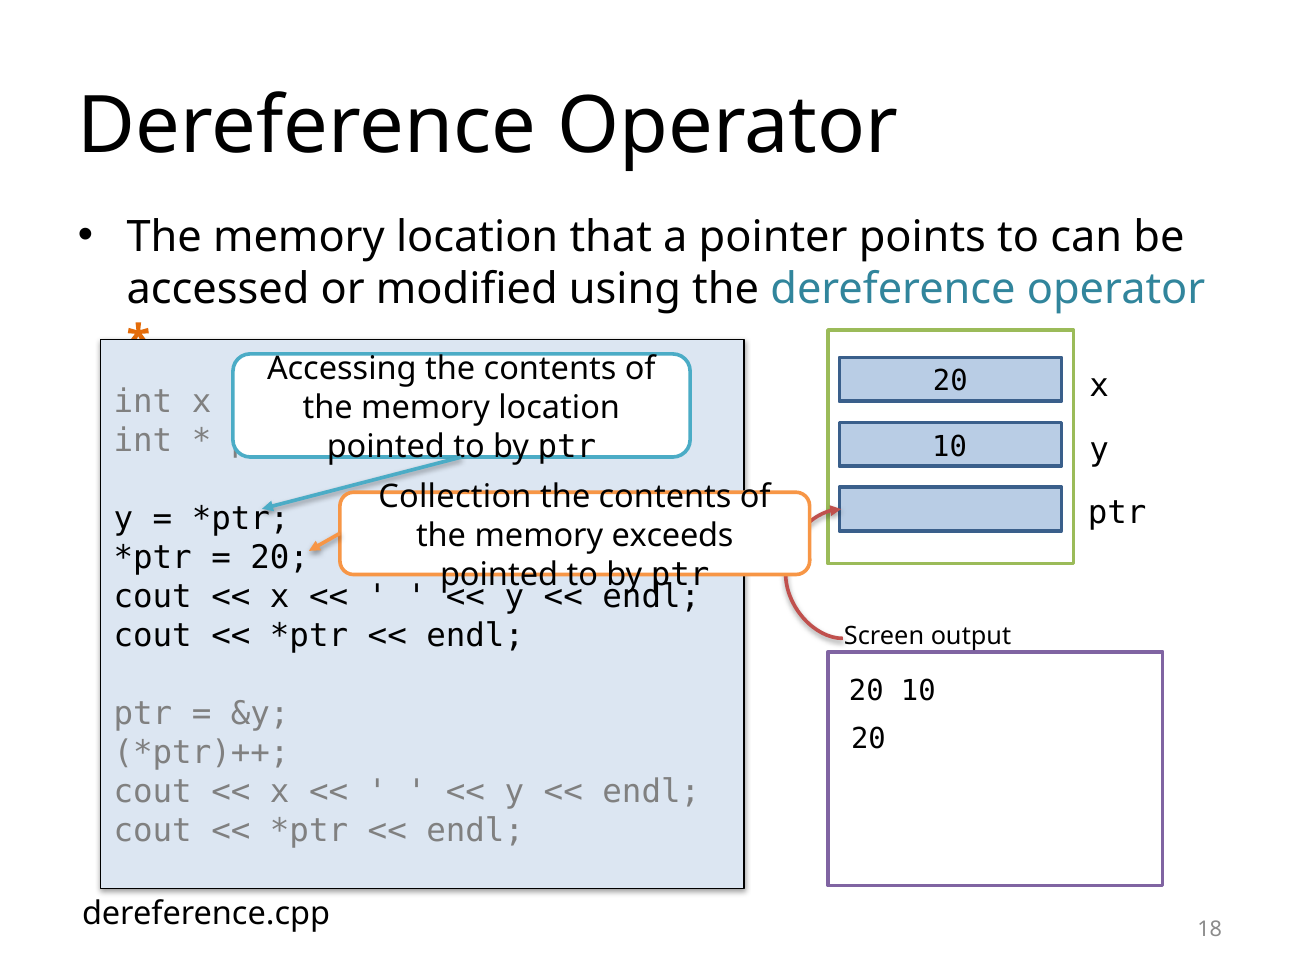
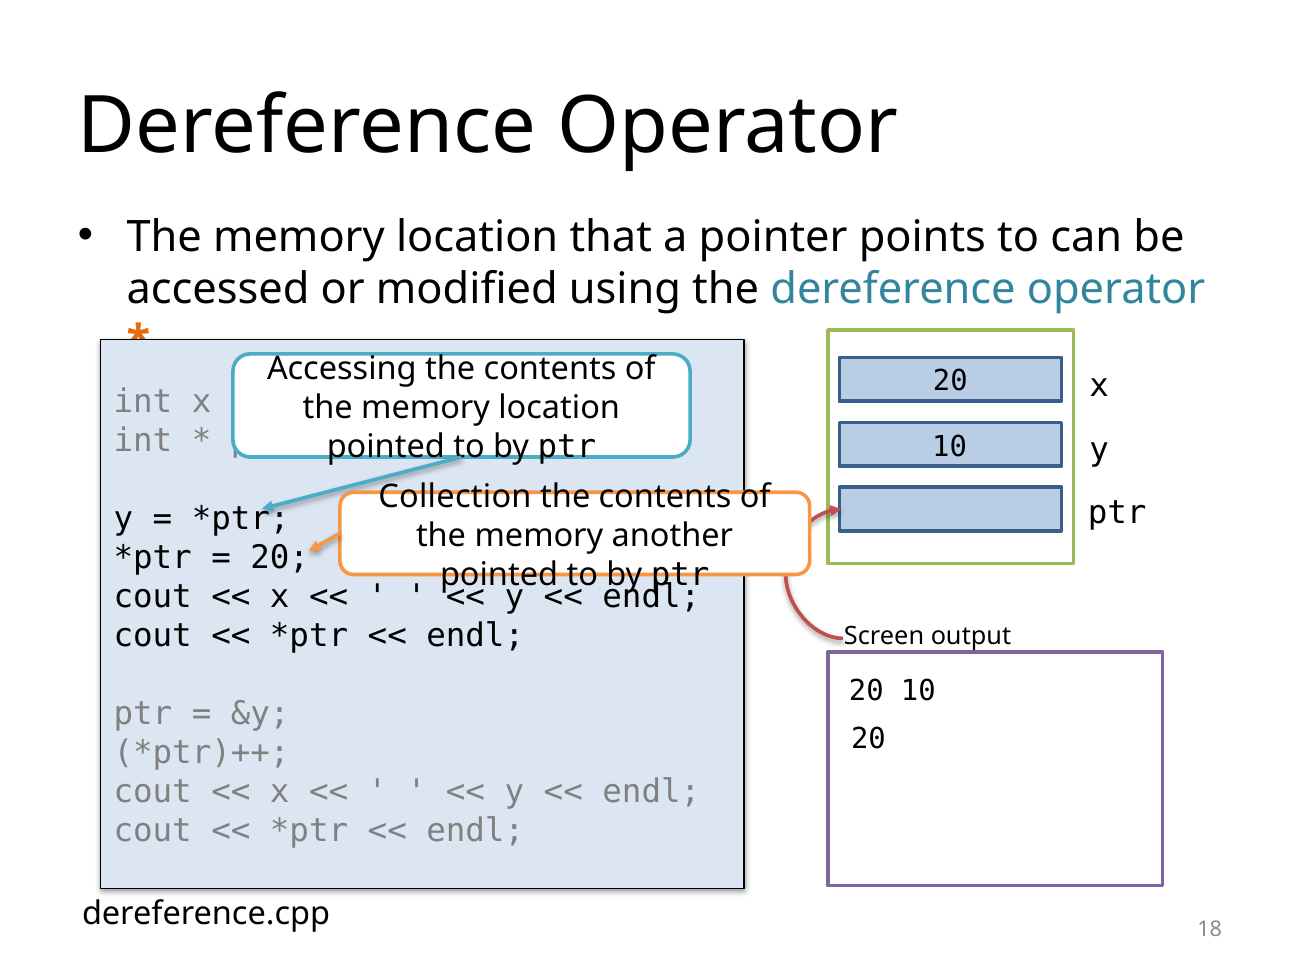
exceeds: exceeds -> another
